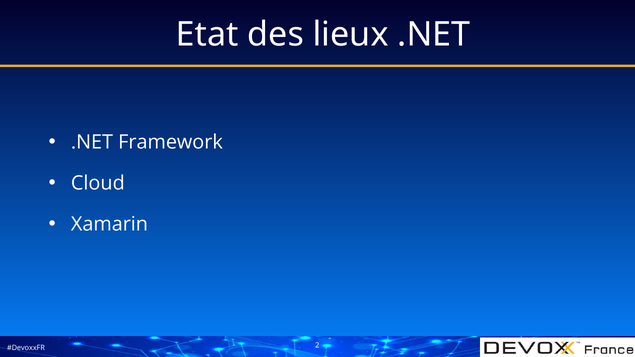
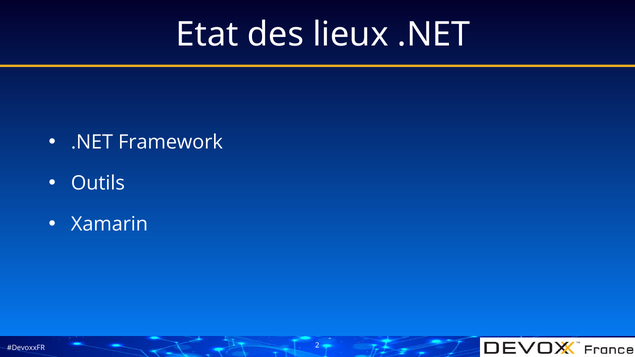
Cloud: Cloud -> Outils
